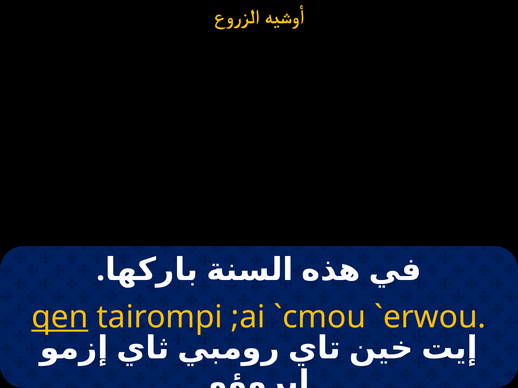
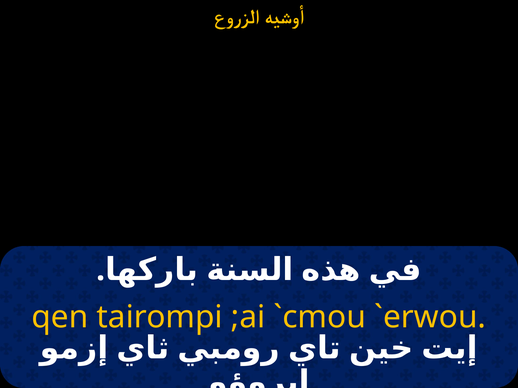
qen underline: present -> none
